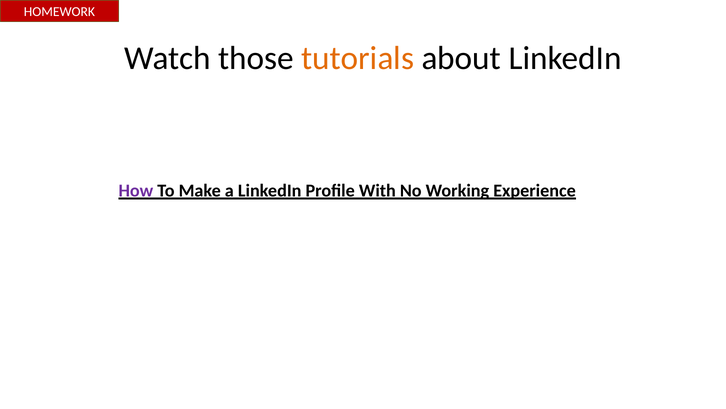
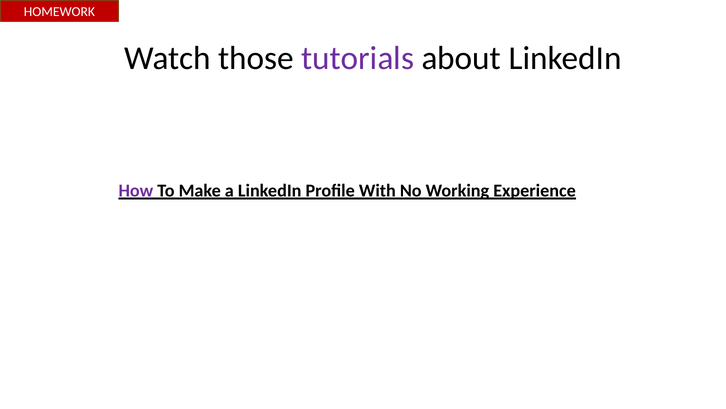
tutorials colour: orange -> purple
